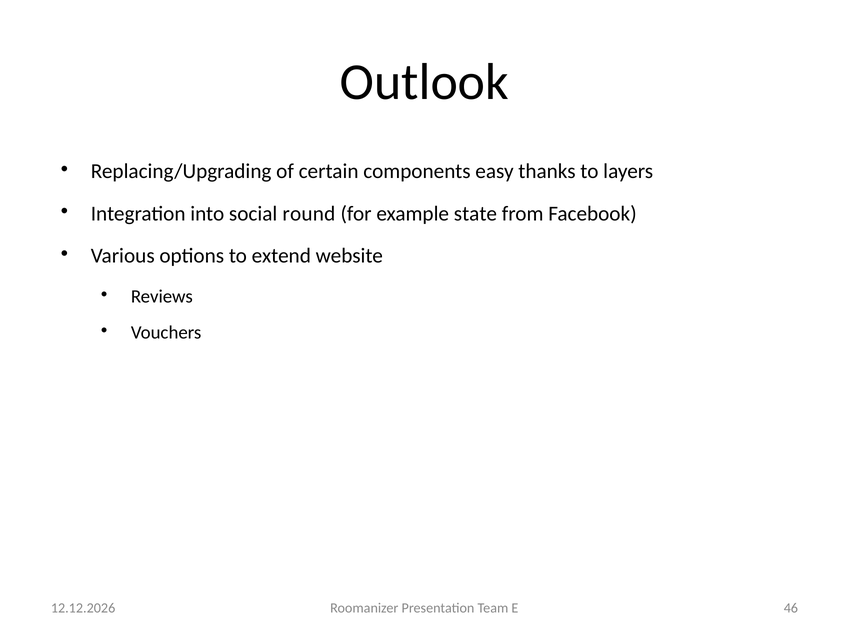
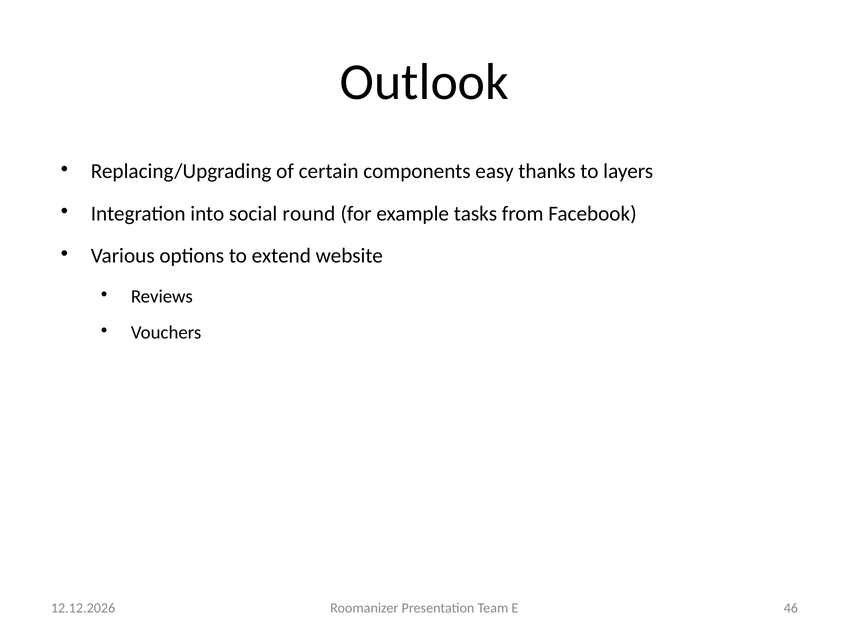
state: state -> tasks
